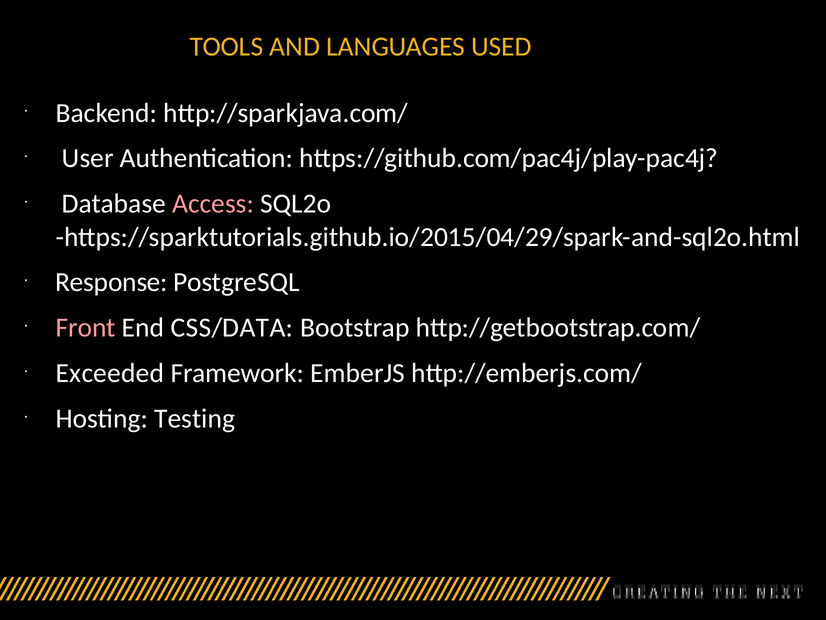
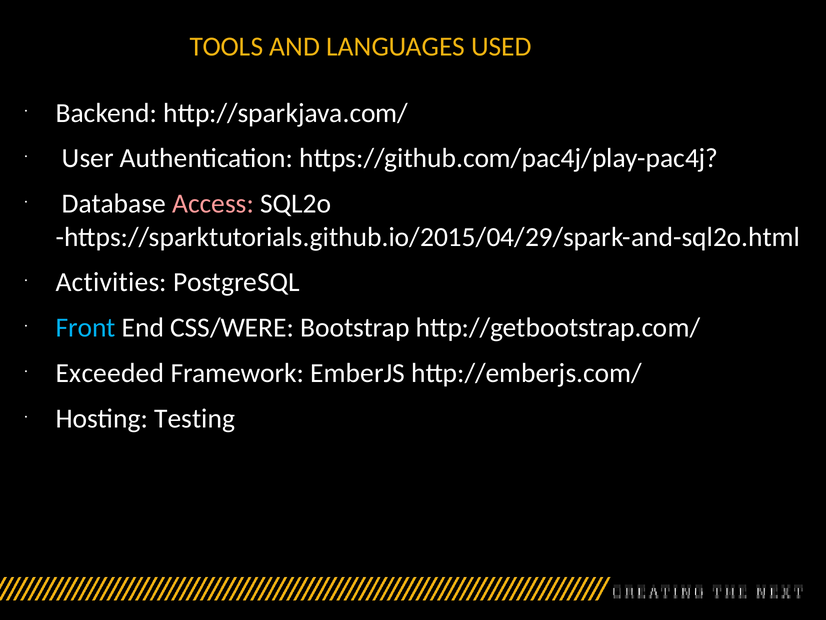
Response: Response -> Activities
Front colour: pink -> light blue
CSS/DATA: CSS/DATA -> CSS/WERE
